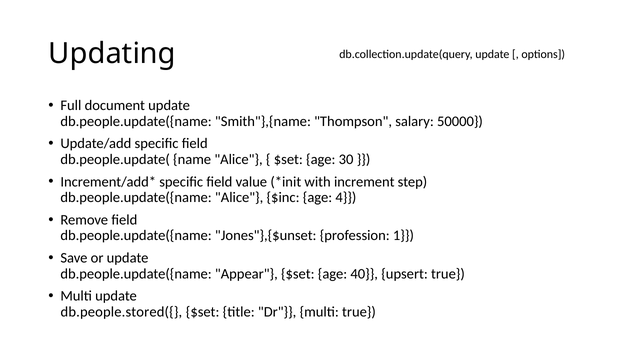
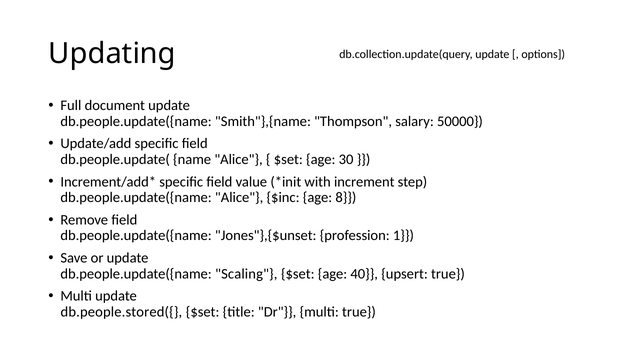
4: 4 -> 8
Appear: Appear -> Scaling
